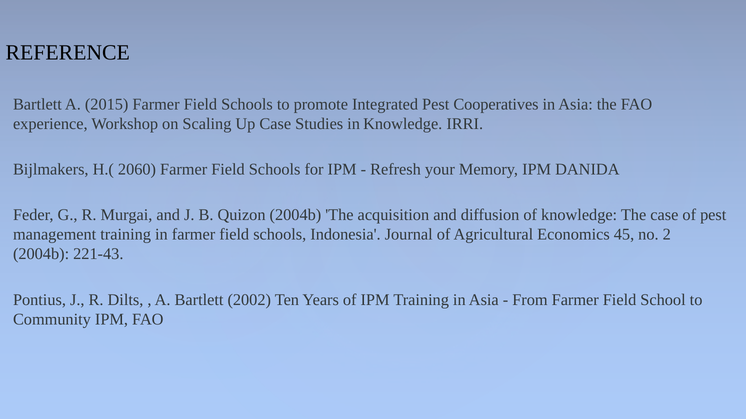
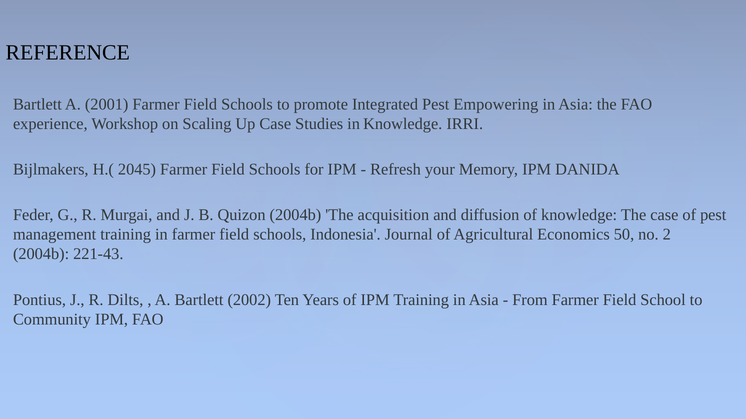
2015: 2015 -> 2001
Cooperatives: Cooperatives -> Empowering
2060: 2060 -> 2045
45: 45 -> 50
